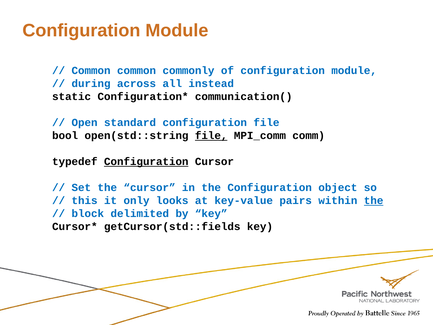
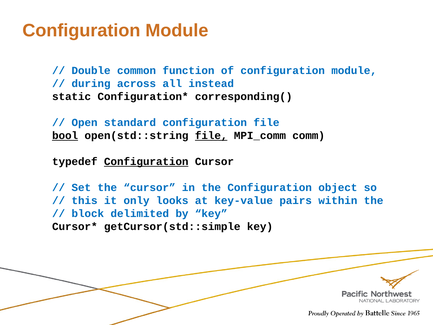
Common at (91, 71): Common -> Double
commonly: commonly -> function
communication(: communication( -> corresponding(
bool underline: none -> present
the at (374, 201) underline: present -> none
getCursor(std::fields: getCursor(std::fields -> getCursor(std::simple
